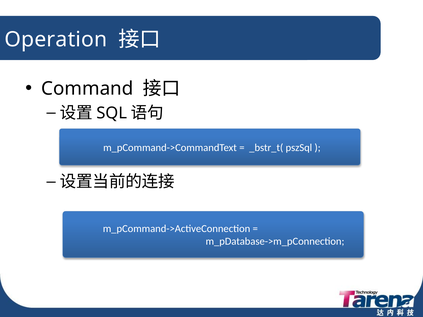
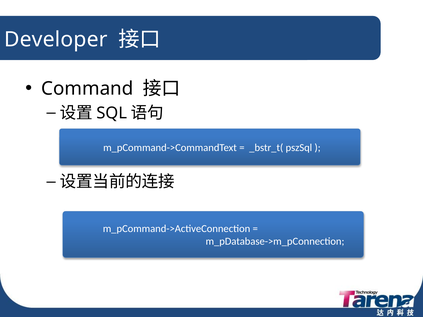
Operation: Operation -> Developer
